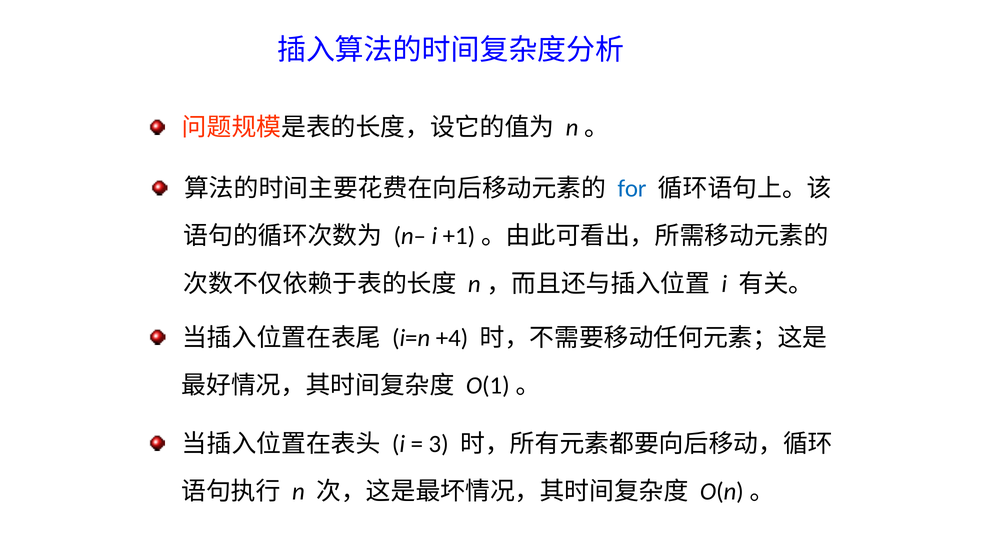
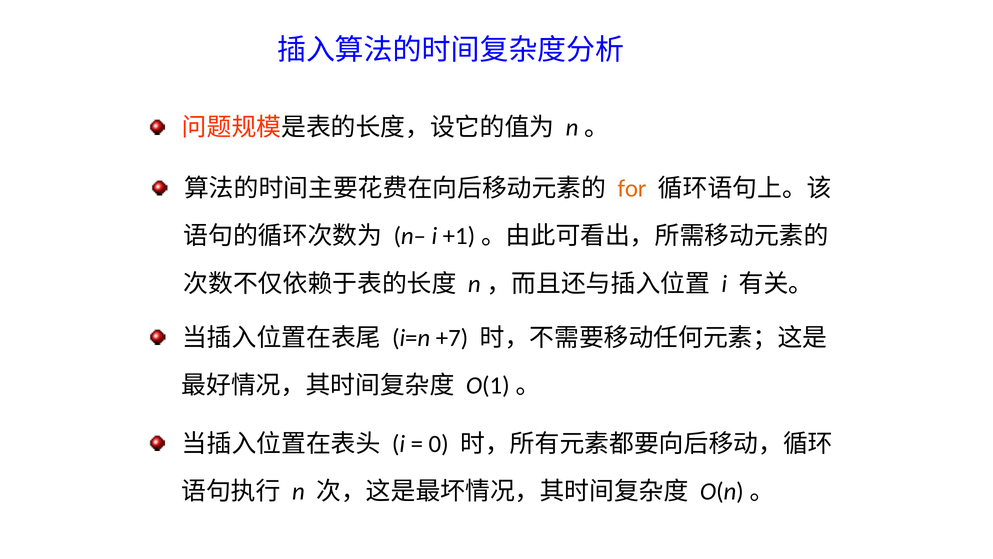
for colour: blue -> orange
+4: +4 -> +7
3: 3 -> 0
